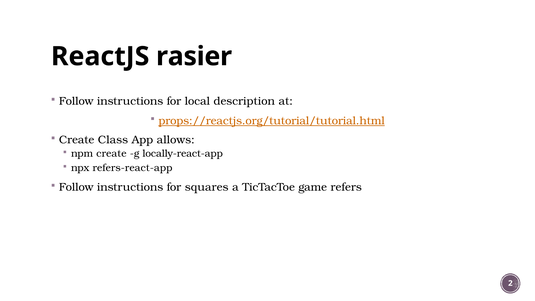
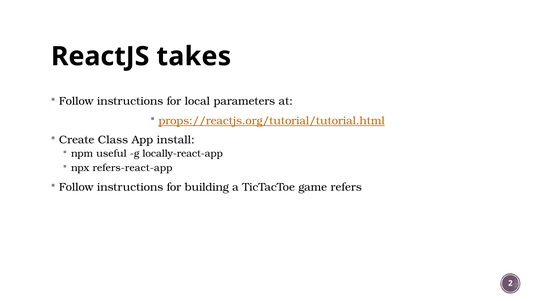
rasier: rasier -> takes
description: description -> parameters
allows: allows -> install
npm create: create -> useful
squares: squares -> building
